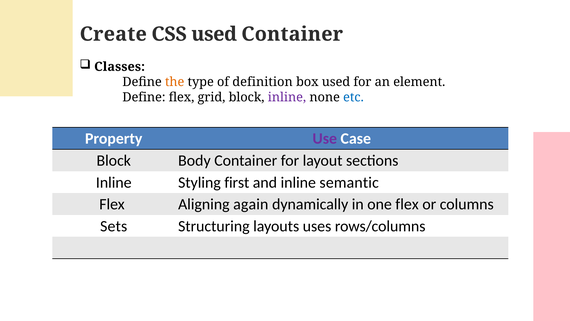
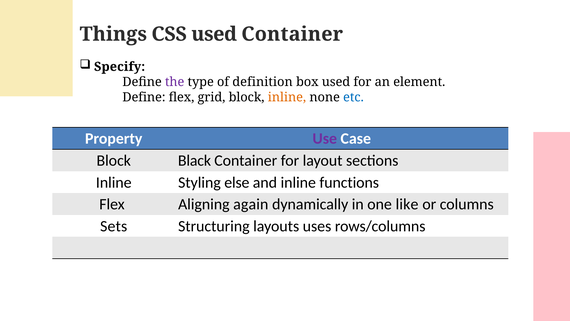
Create: Create -> Things
Classes: Classes -> Specify
the colour: orange -> purple
inline at (287, 97) colour: purple -> orange
Body: Body -> Black
first: first -> else
semantic: semantic -> functions
one flex: flex -> like
